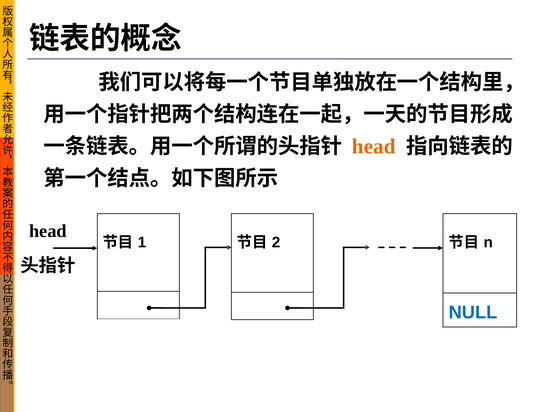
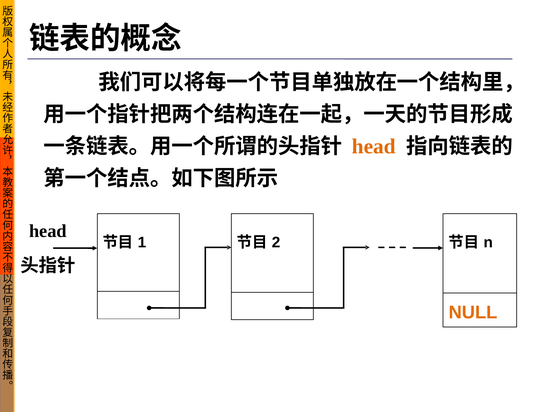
NULL colour: blue -> orange
